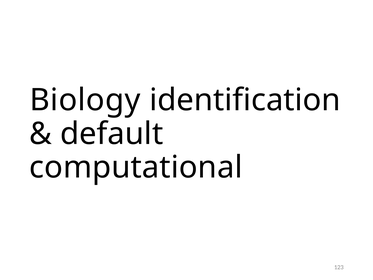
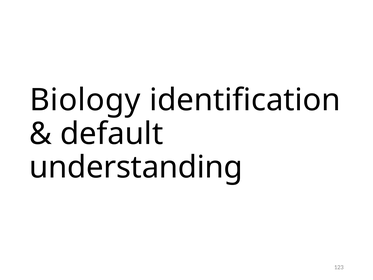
computational: computational -> understanding
